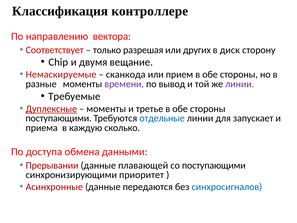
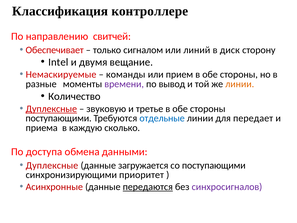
вектора: вектора -> свитчей
Соответствует: Соответствует -> Обеспечивает
разрешая: разрешая -> сигналом
других: других -> линий
Chip: Chip -> Intel
сканкода: сканкода -> команды
линии at (240, 84) colour: purple -> orange
Требуемые: Требуемые -> Количество
моменты at (106, 109): моменты -> звуковую
запускает: запускает -> передает
Прерывании at (52, 165): Прерывании -> Дуплексные
плавающей: плавающей -> загружается
передаются underline: none -> present
синхросигналов colour: blue -> purple
